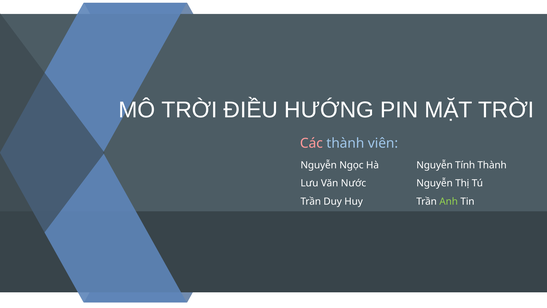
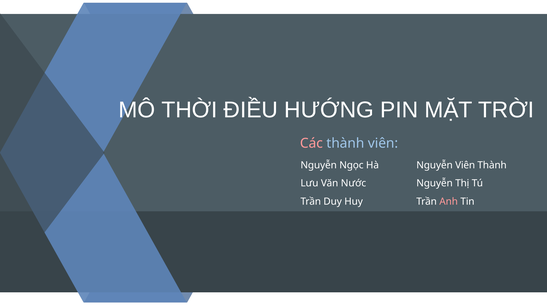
MÔ TRỜI: TRỜI -> THỜI
Nguyễn Tính: Tính -> Viên
Anh colour: light green -> pink
